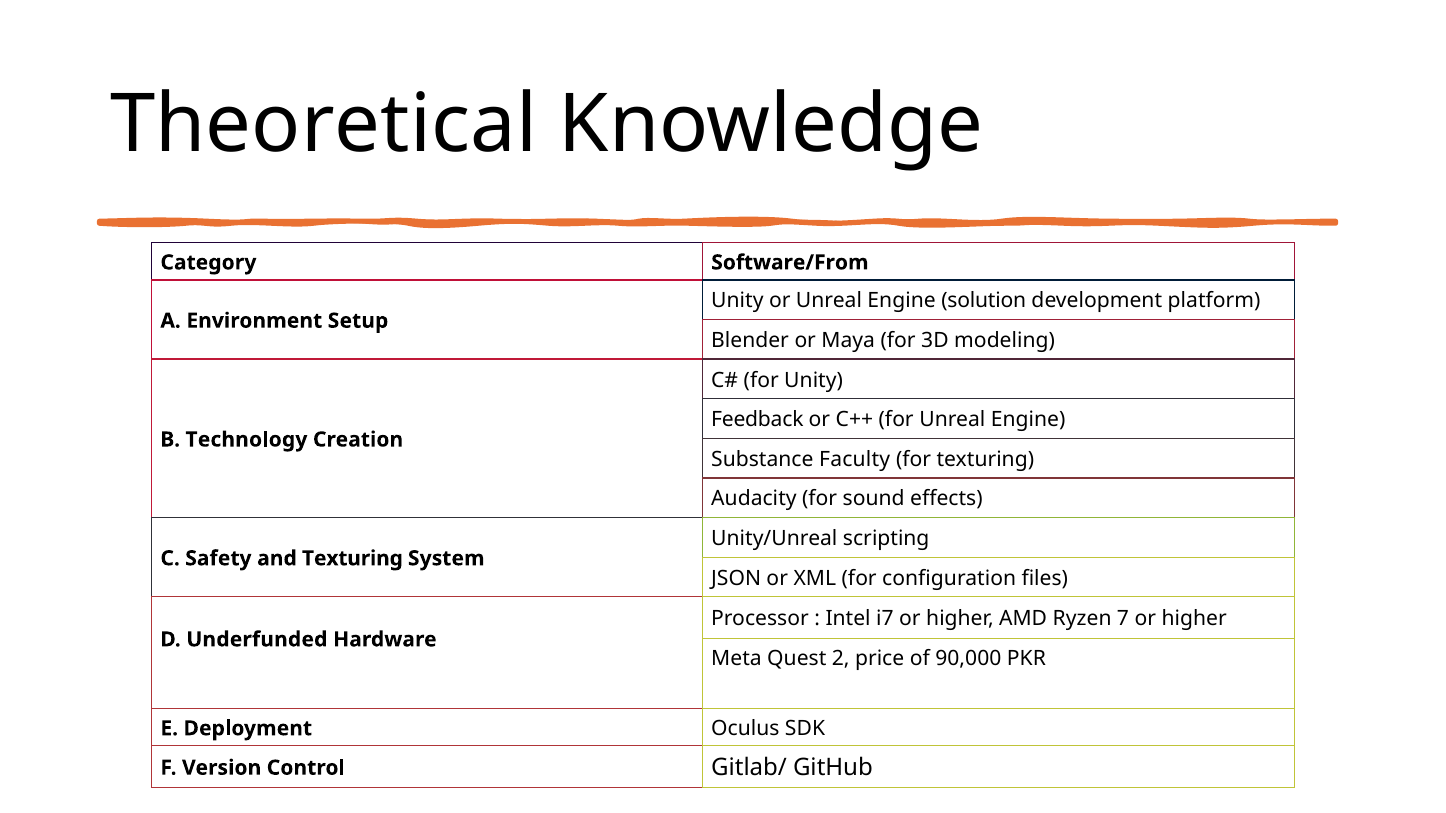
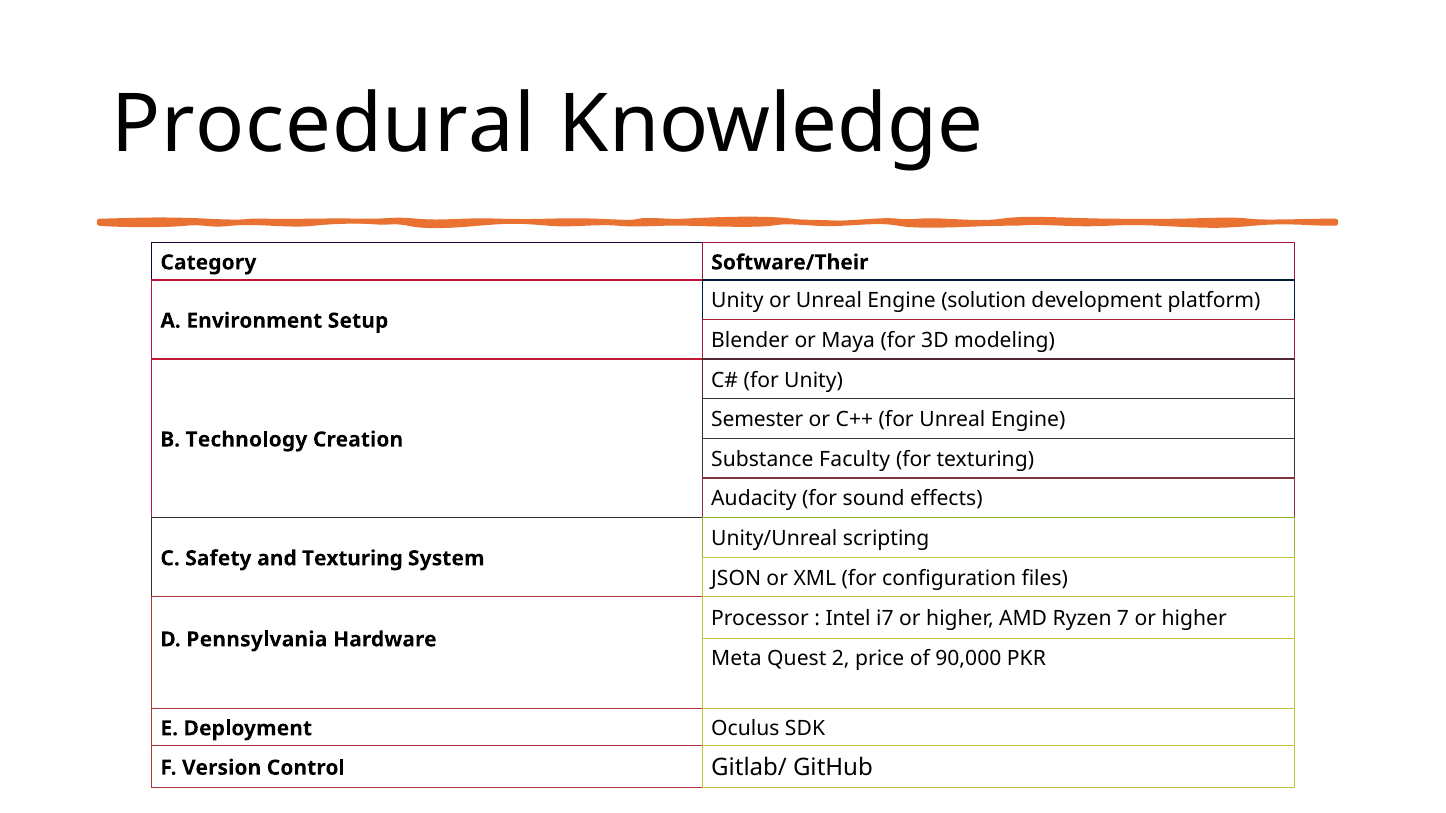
Theoretical: Theoretical -> Procedural
Software/From: Software/From -> Software/Their
Feedback: Feedback -> Semester
Underfunded: Underfunded -> Pennsylvania
